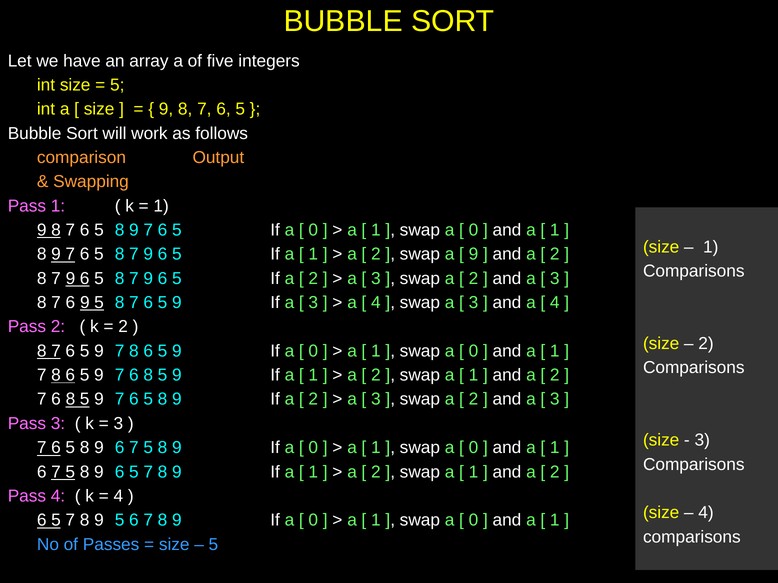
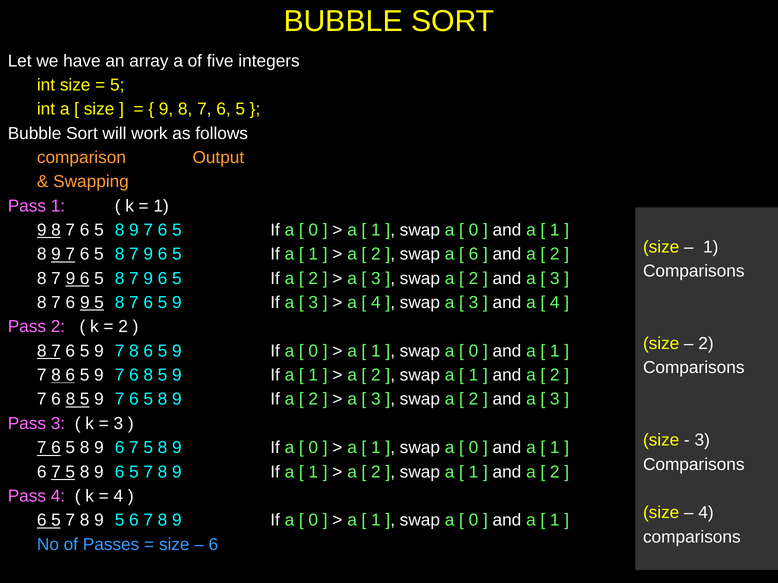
9 at (473, 254): 9 -> 6
5 at (213, 545): 5 -> 6
